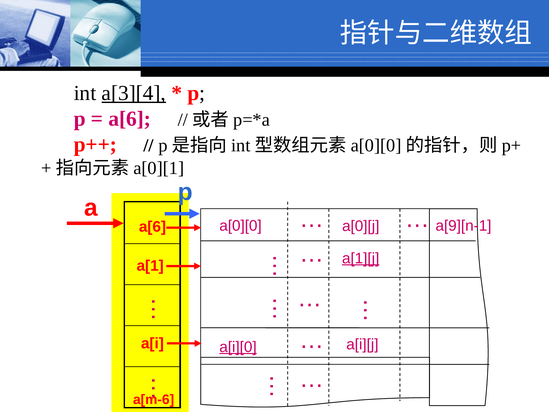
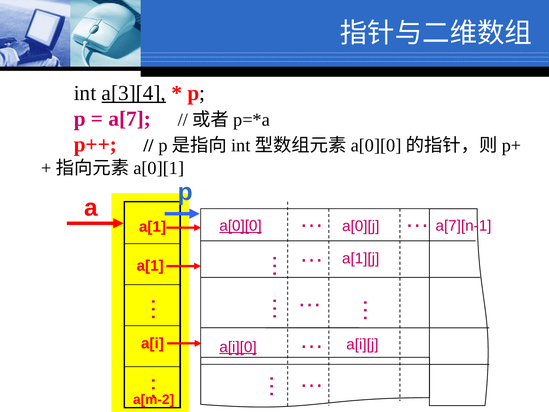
a[6 at (130, 119): a[6 -> a[7
a[0][0 underline: none -> present
a[9][n-1: a[9][n-1 -> a[7][n-1
a[6 at (152, 227): a[6 -> a[1
a[1][j underline: present -> none
a[m-6: a[m-6 -> a[m-2
